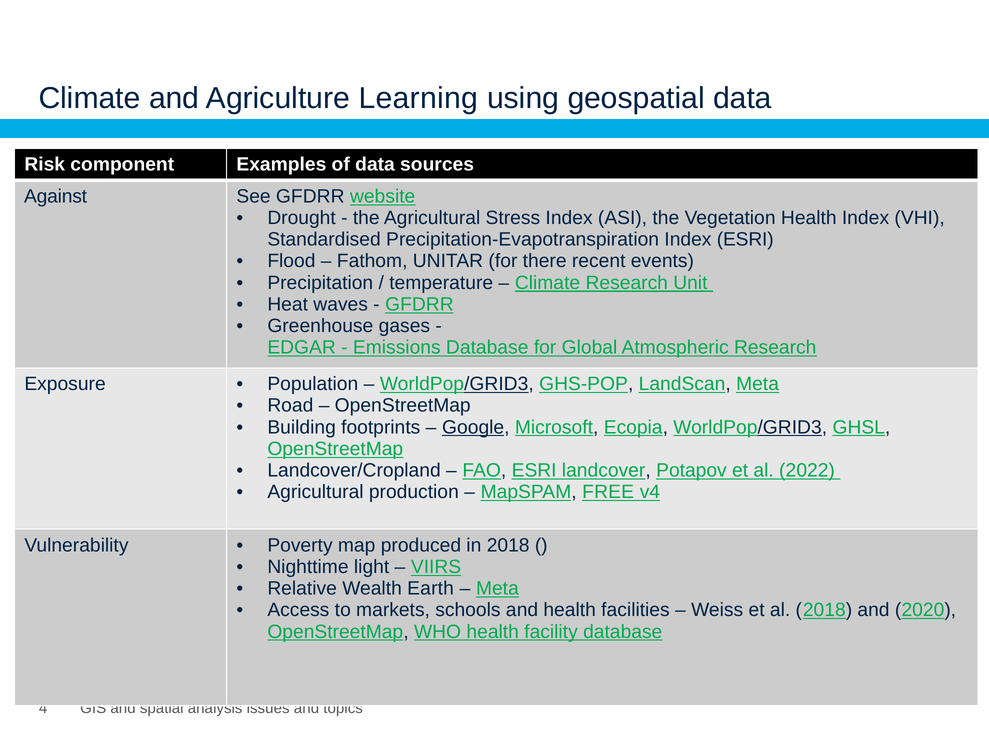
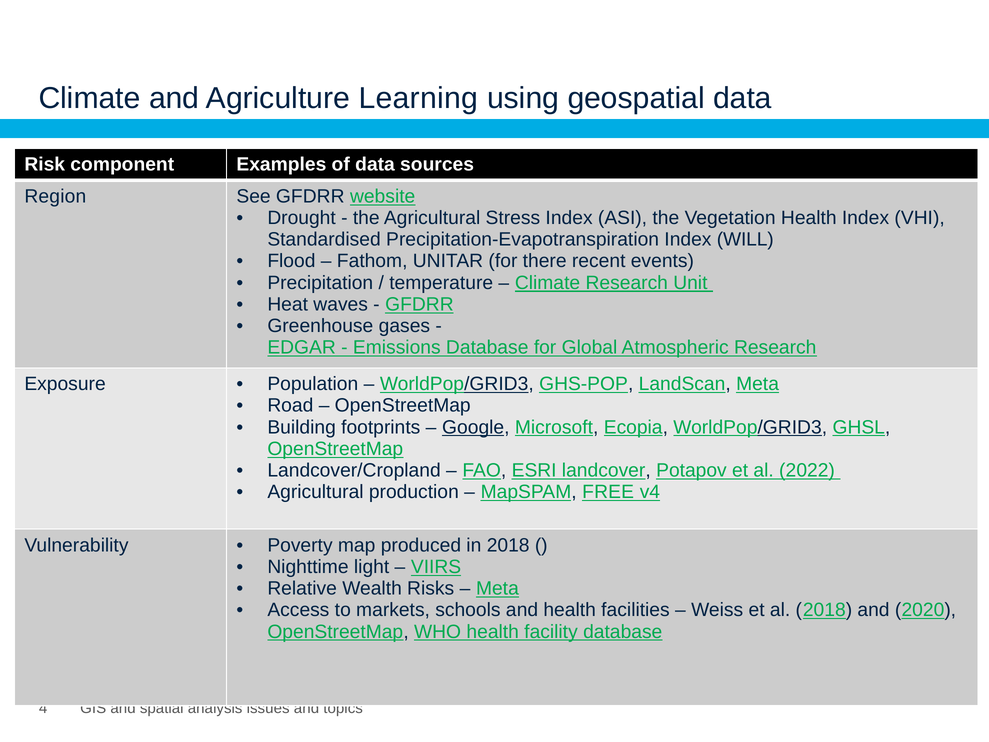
Against: Against -> Region
Index ESRI: ESRI -> WILL
Earth: Earth -> Risks
